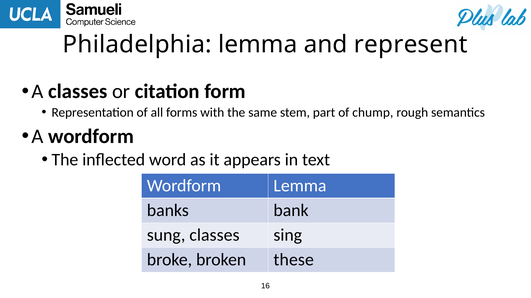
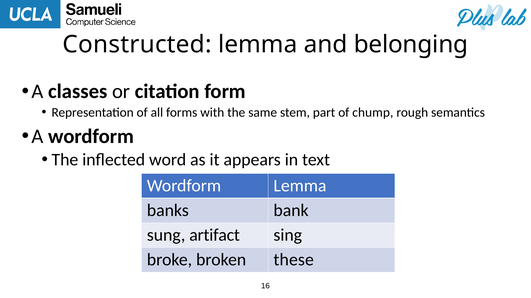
Philadelphia: Philadelphia -> Constructed
represent: represent -> belonging
sung classes: classes -> artifact
